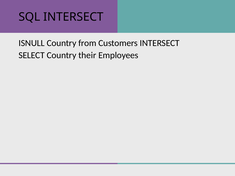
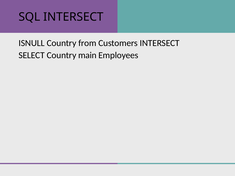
their: their -> main
